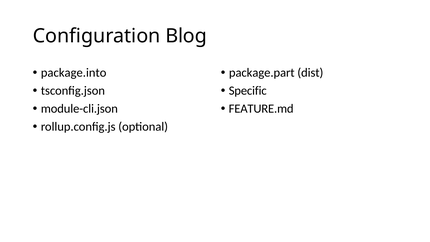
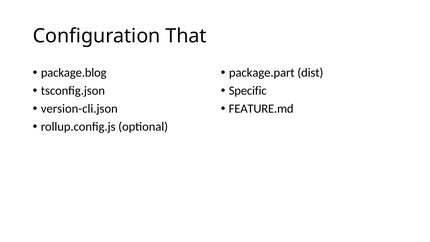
Blog: Blog -> That
package.into: package.into -> package.blog
module-cli.json: module-cli.json -> version-cli.json
